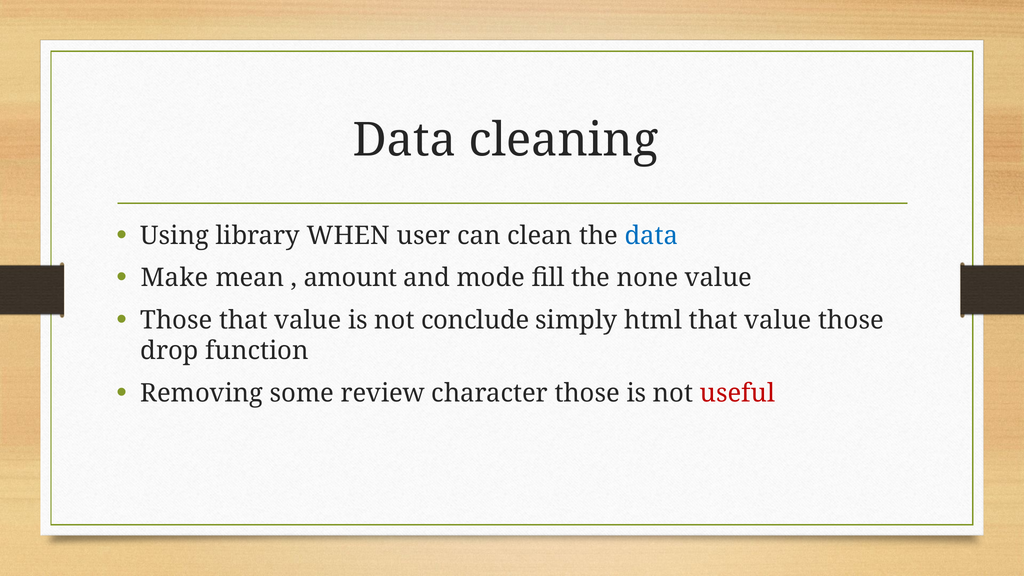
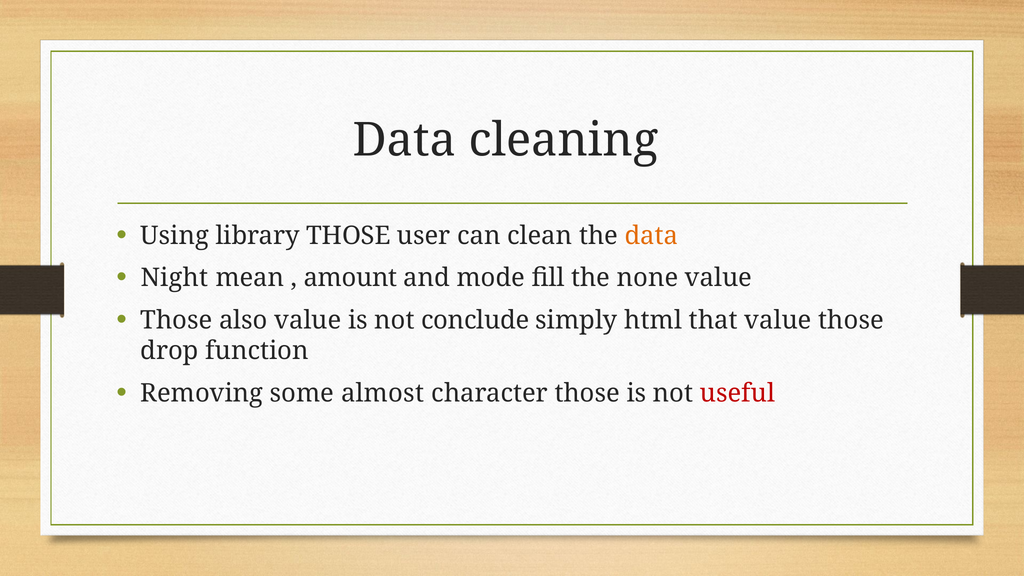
library WHEN: WHEN -> THOSE
data at (651, 236) colour: blue -> orange
Make: Make -> Night
Those that: that -> also
review: review -> almost
